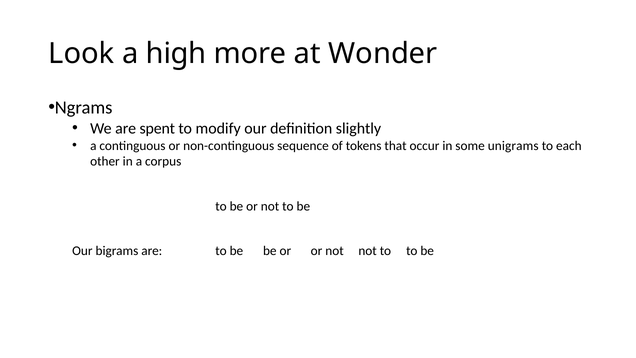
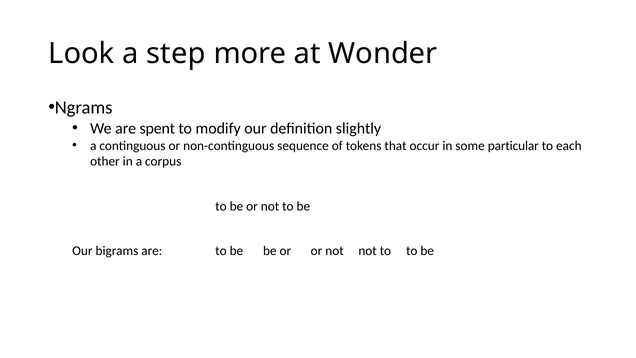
high: high -> step
unigrams: unigrams -> particular
